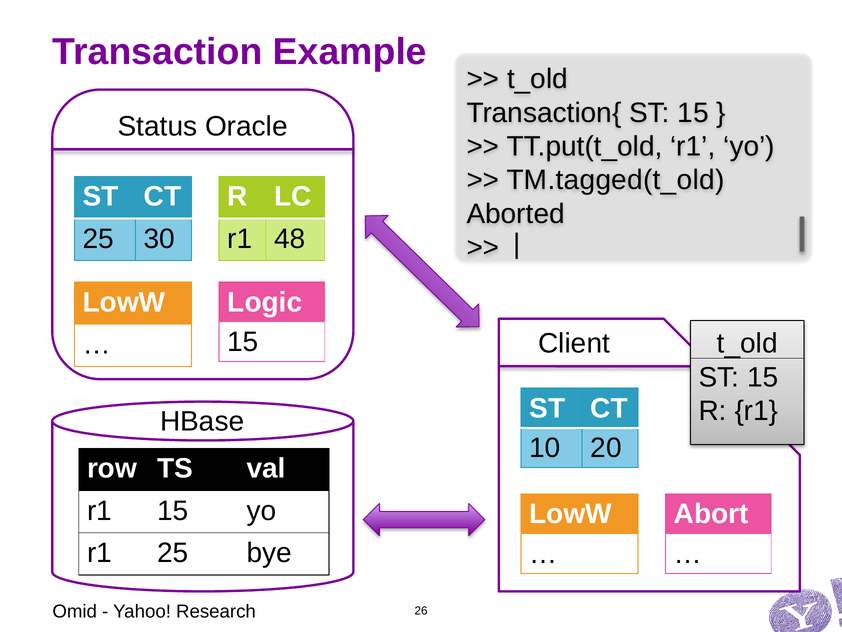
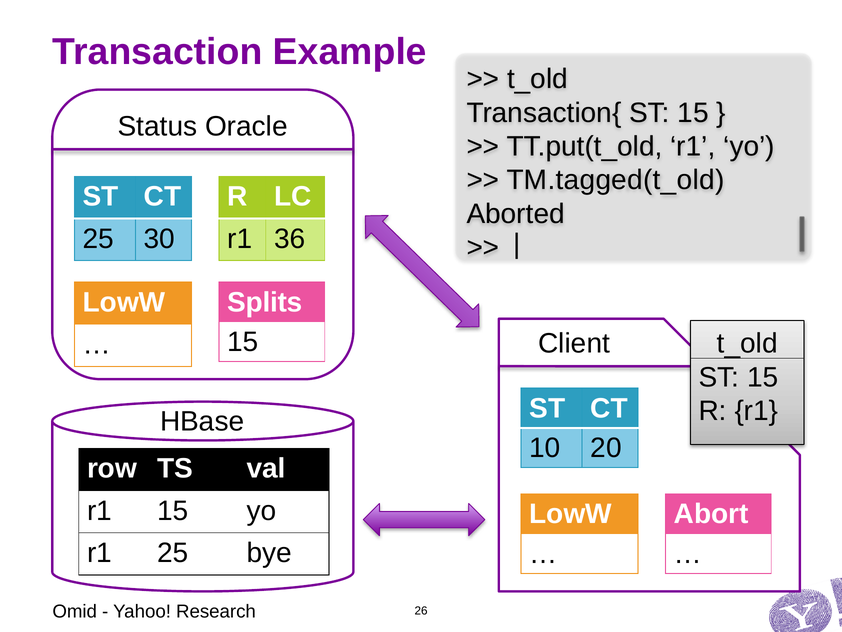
48: 48 -> 36
Logic: Logic -> Splits
